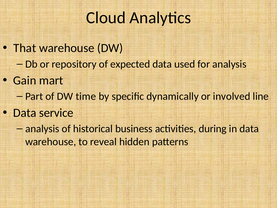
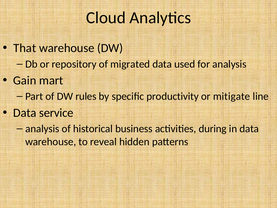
expected: expected -> migrated
time: time -> rules
dynamically: dynamically -> productivity
involved: involved -> mitigate
